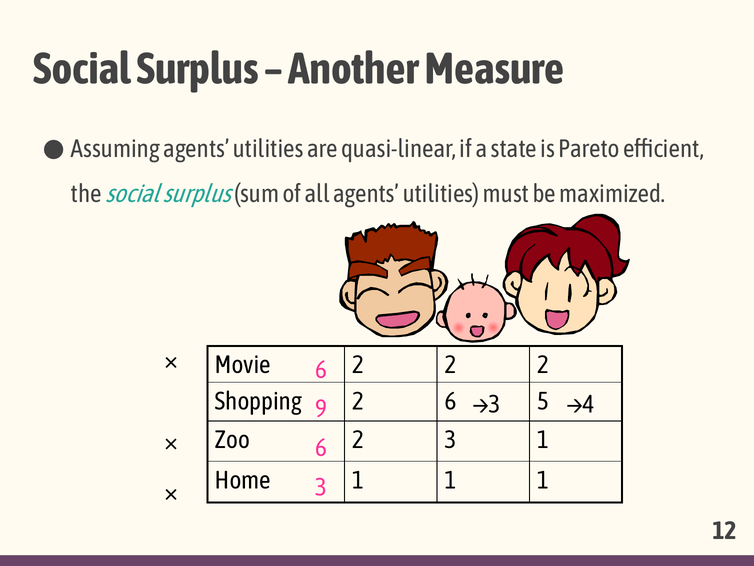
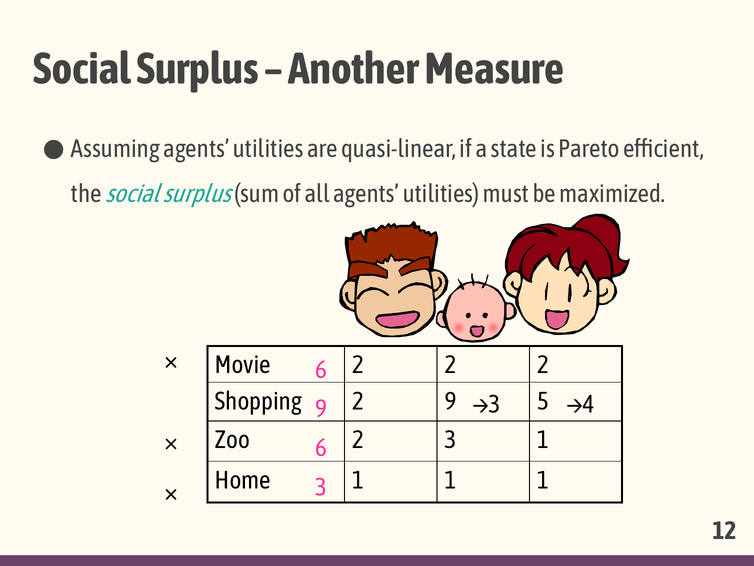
2 6: 6 -> 9
